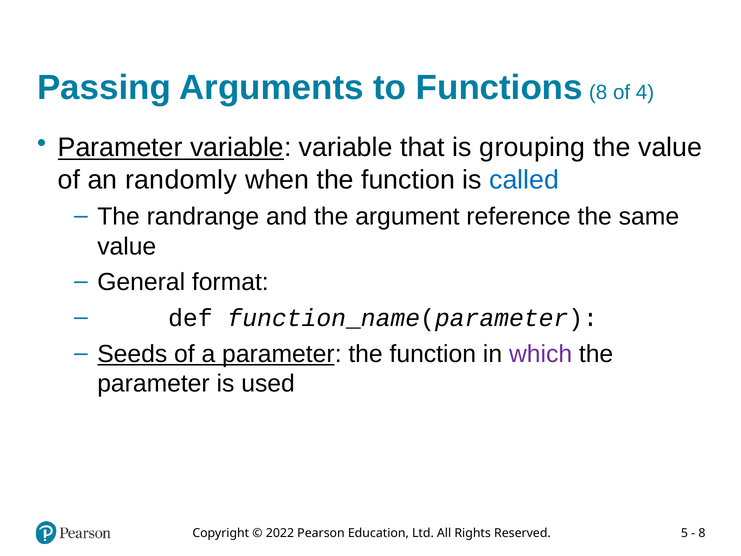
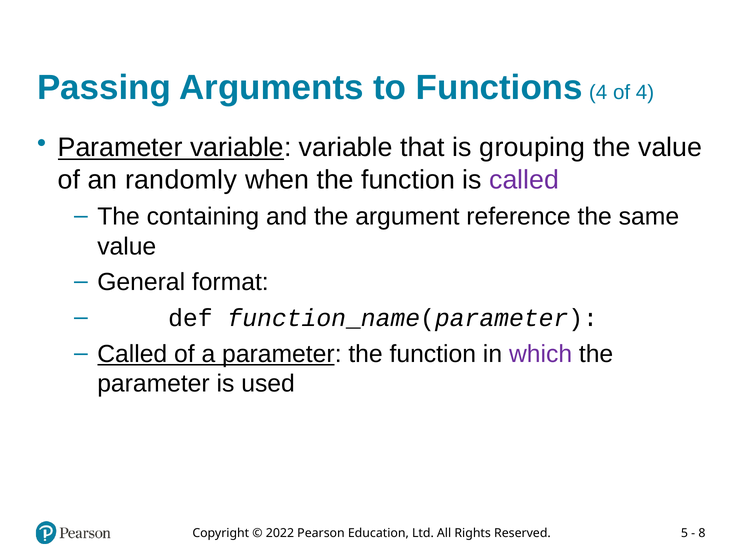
Functions 8: 8 -> 4
called at (524, 180) colour: blue -> purple
randrange: randrange -> containing
Seeds at (132, 354): Seeds -> Called
